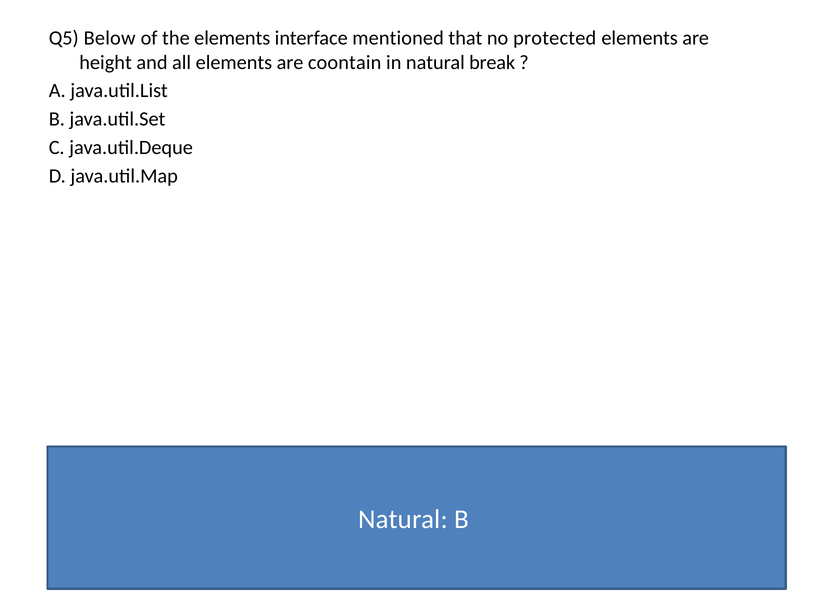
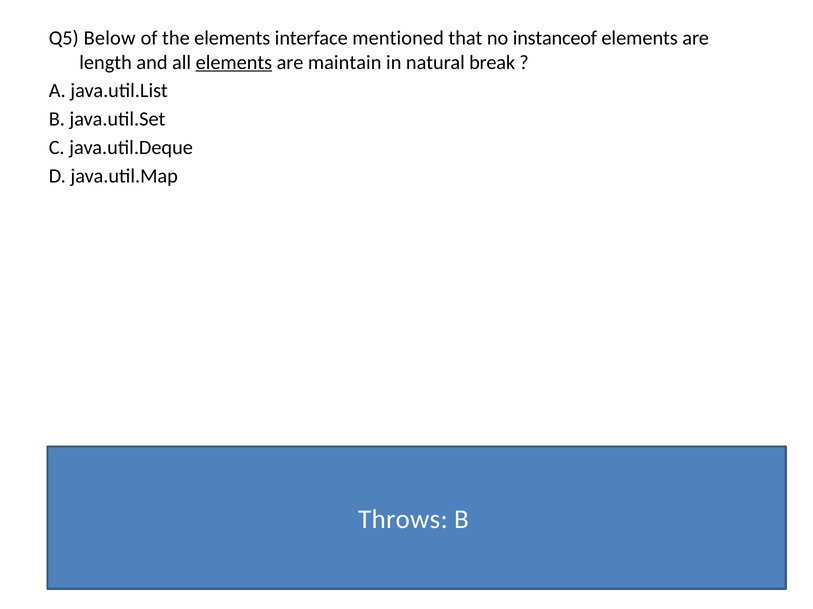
protected: protected -> instanceof
height: height -> length
elements at (234, 62) underline: none -> present
coontain: coontain -> maintain
Natural at (403, 520): Natural -> Throws
